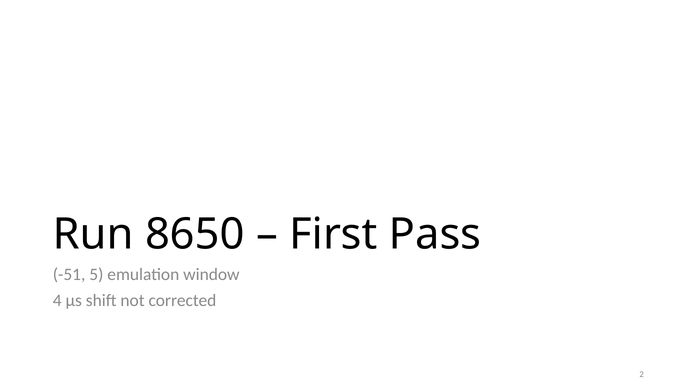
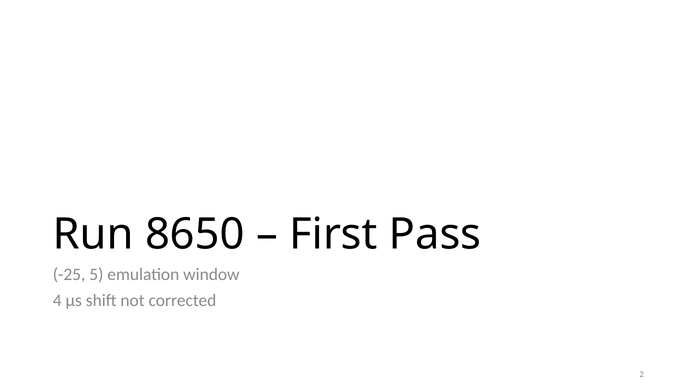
-51: -51 -> -25
